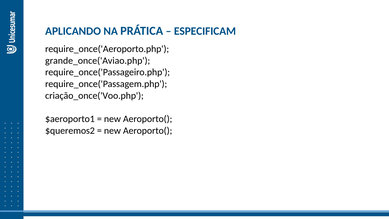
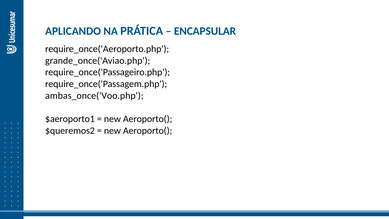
ESPECIFICAM: ESPECIFICAM -> ENCAPSULAR
criação_once('Voo.php: criação_once('Voo.php -> ambas_once('Voo.php
